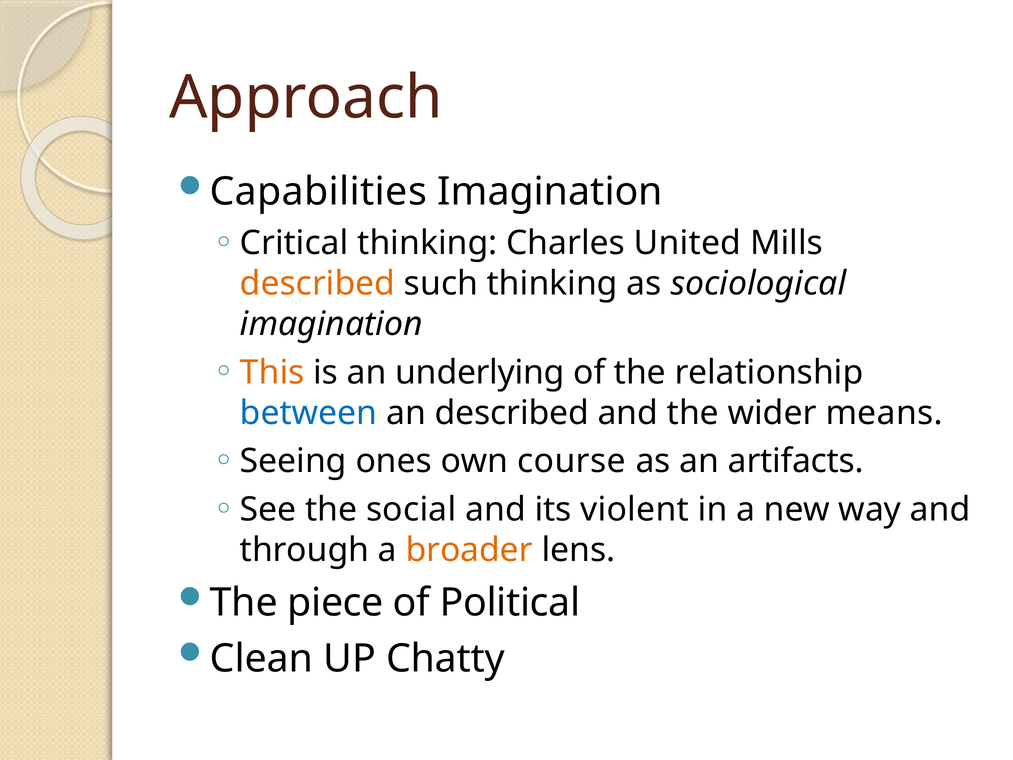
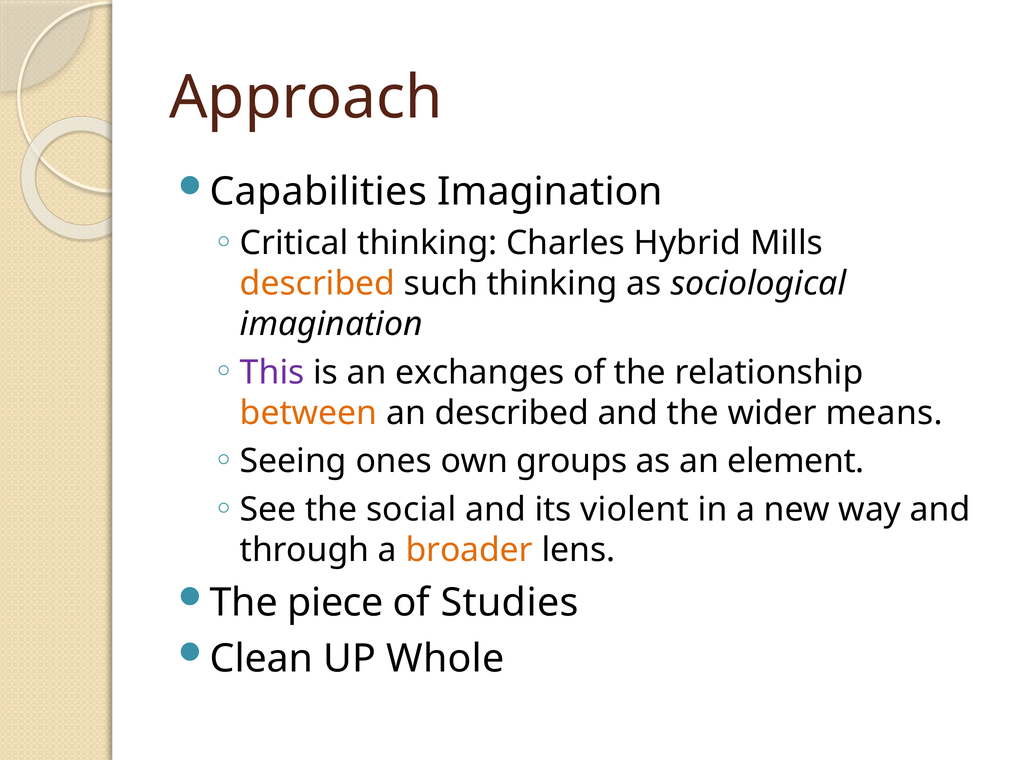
United: United -> Hybrid
This colour: orange -> purple
underlying: underlying -> exchanges
between colour: blue -> orange
course: course -> groups
artifacts: artifacts -> element
Political: Political -> Studies
Chatty: Chatty -> Whole
